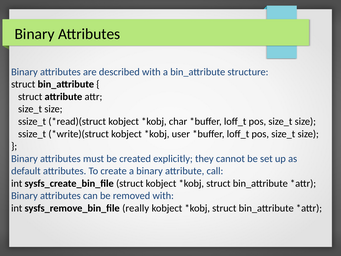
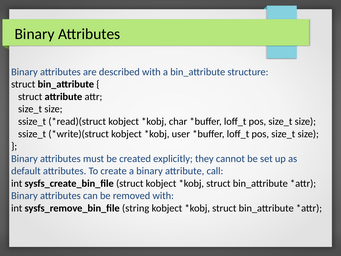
really: really -> string
